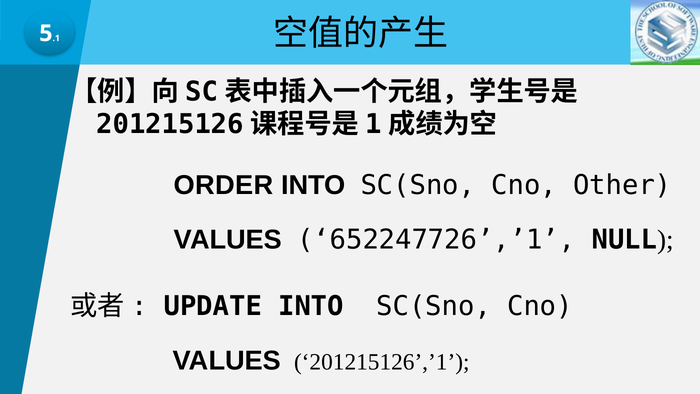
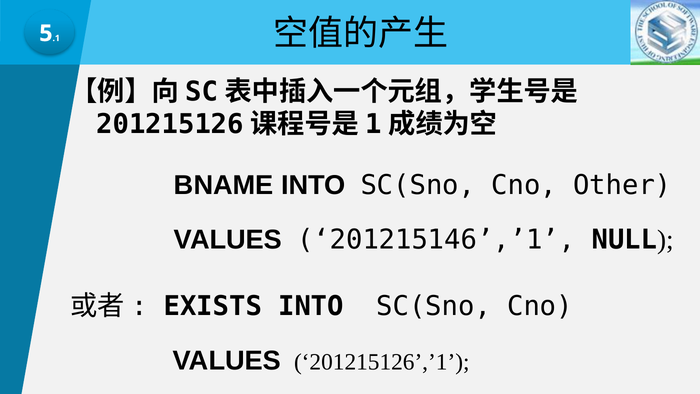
ORDER: ORDER -> BNAME
652247726’,’1: 652247726’,’1 -> 201215146’,’1
UPDATE: UPDATE -> EXISTS
